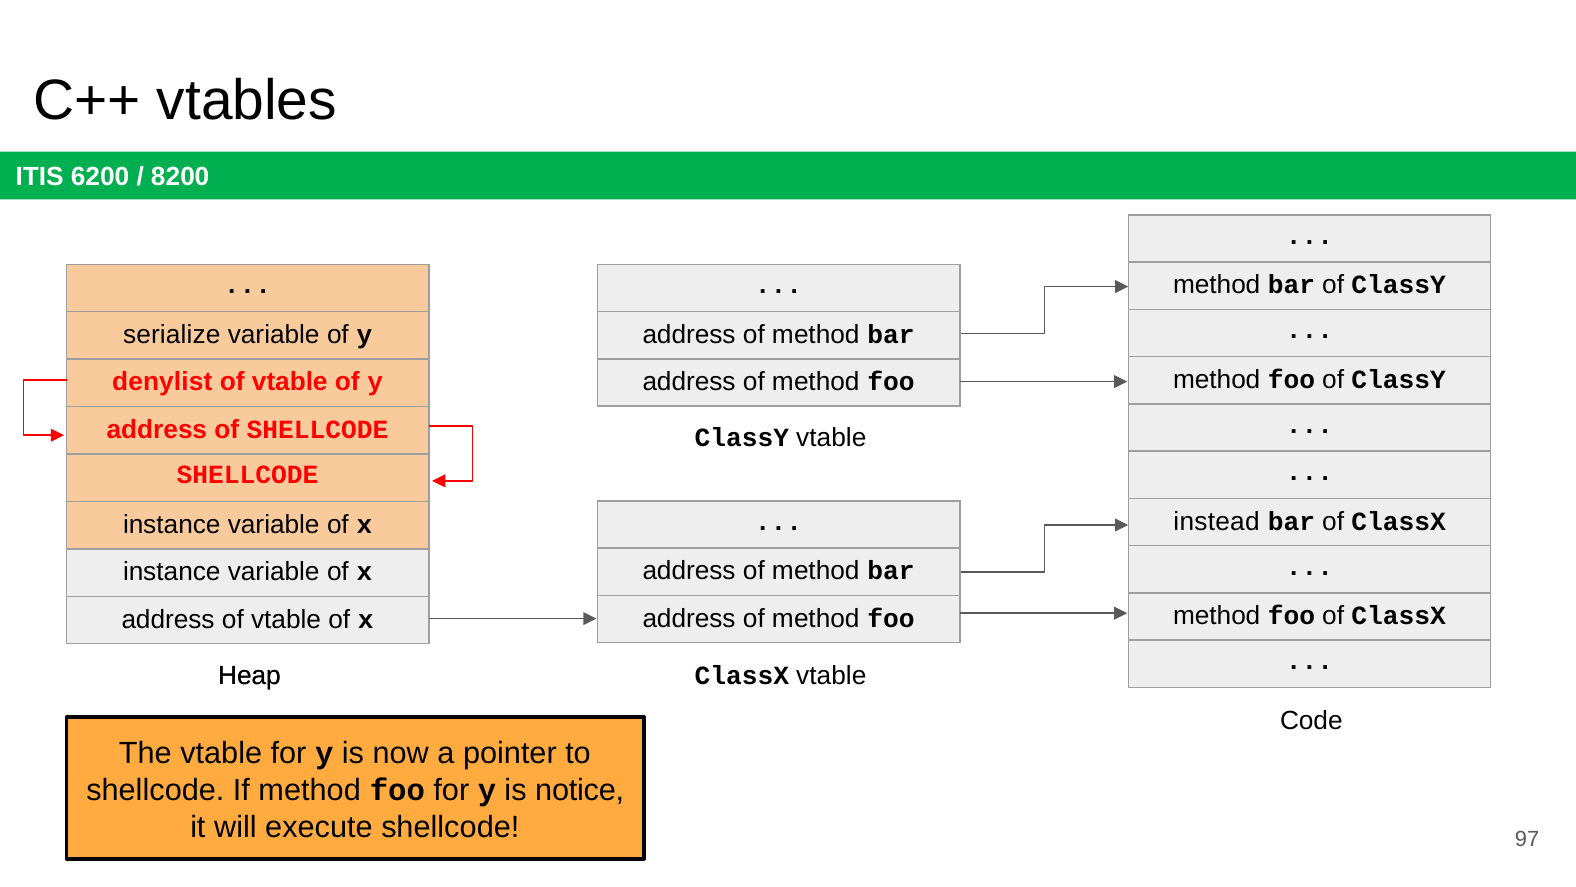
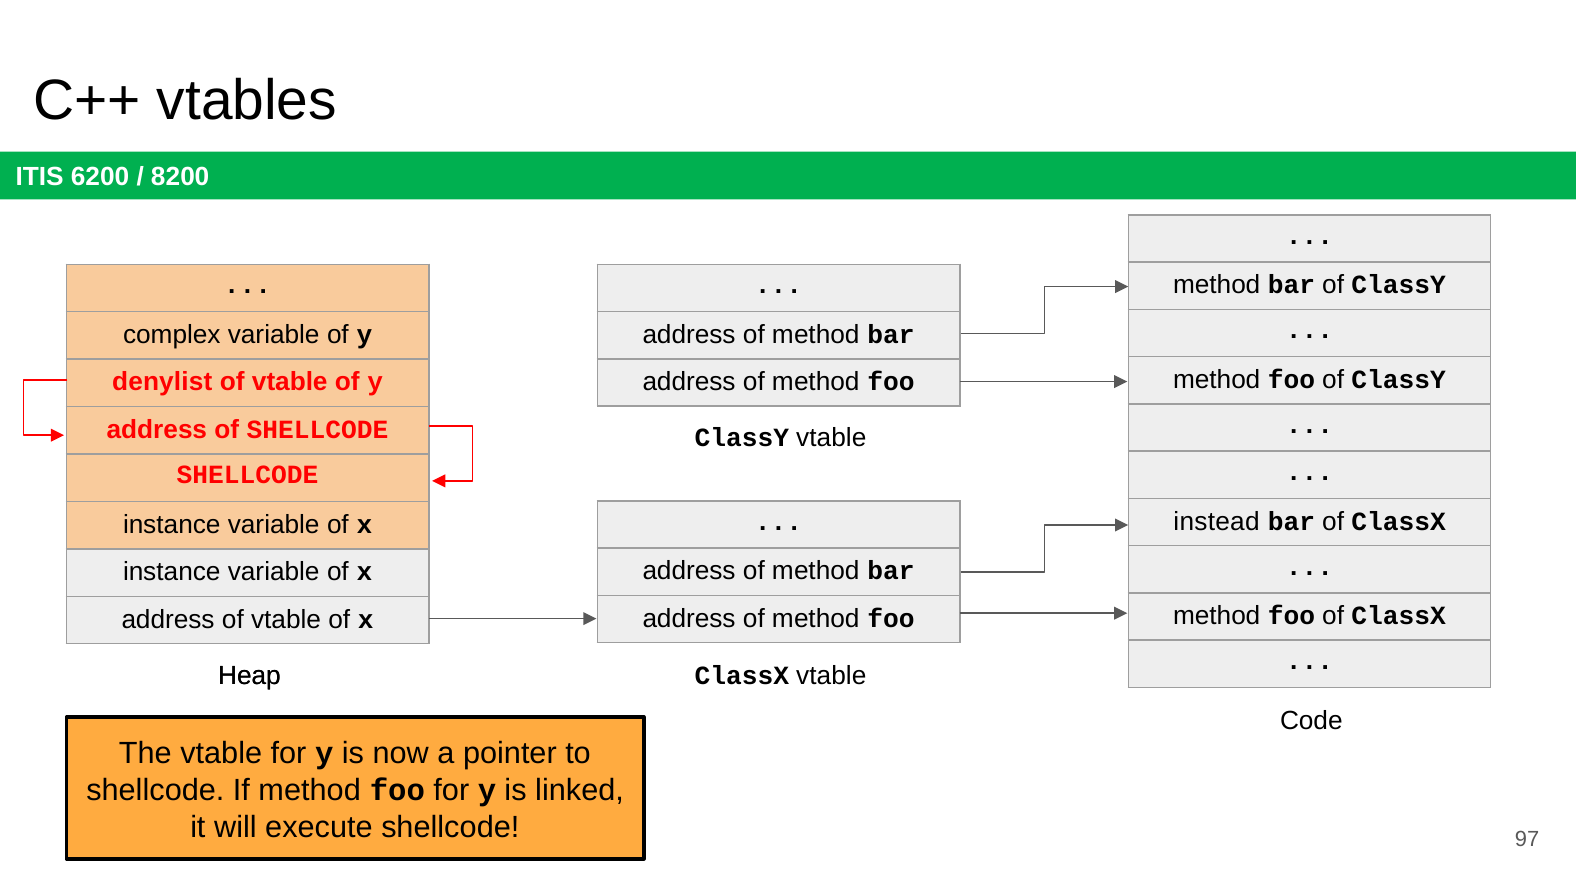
serialize: serialize -> complex
notice: notice -> linked
